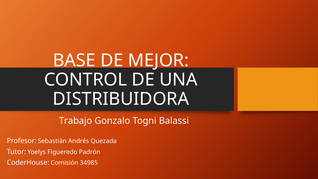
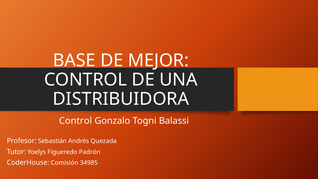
Trabajo at (76, 121): Trabajo -> Control
